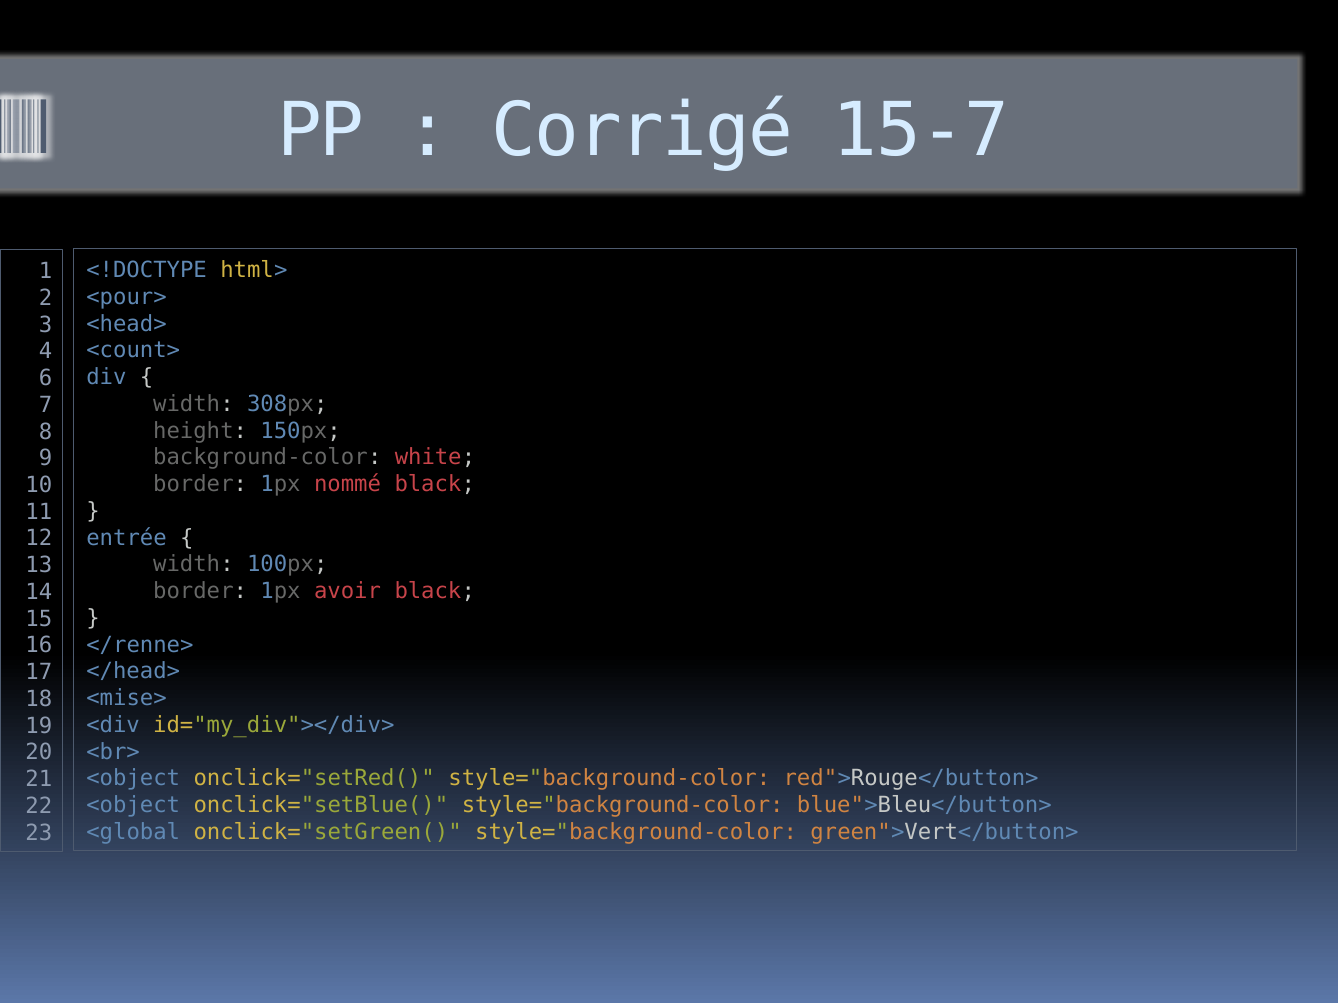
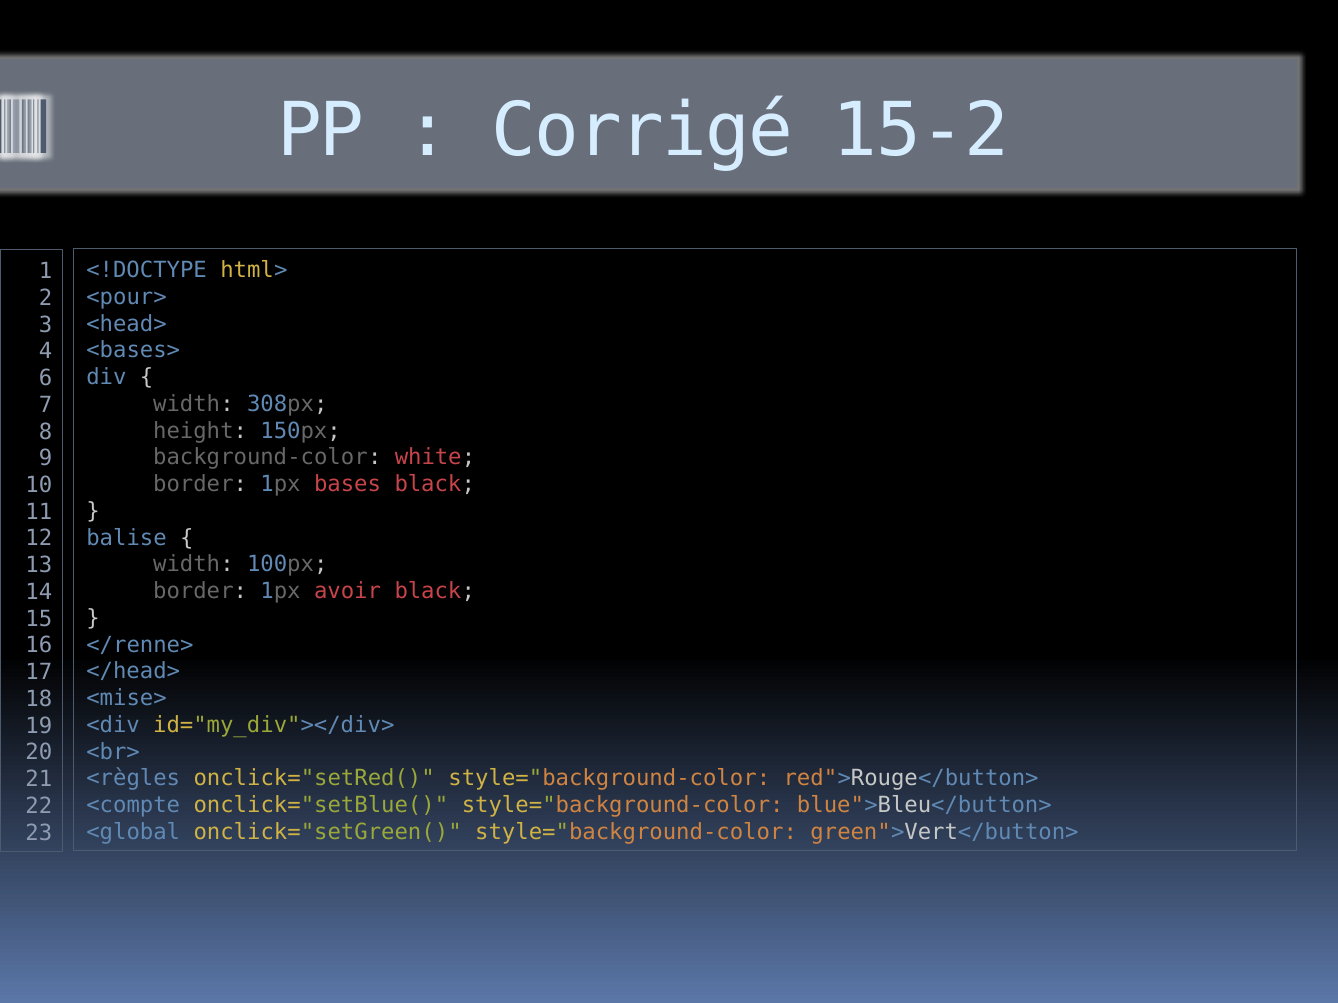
15-7: 15-7 -> 15-2
<count>: <count> -> <bases>
nommé: nommé -> bases
entrée: entrée -> balise
<object at (133, 779): <object -> <règles
<object at (133, 806): <object -> <compte
